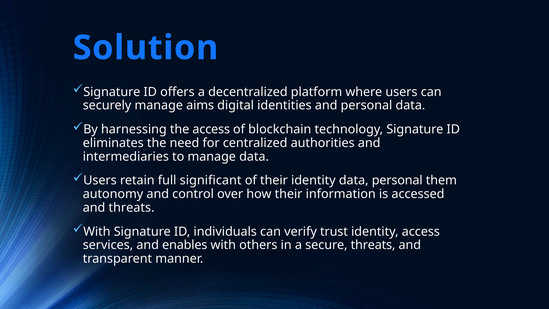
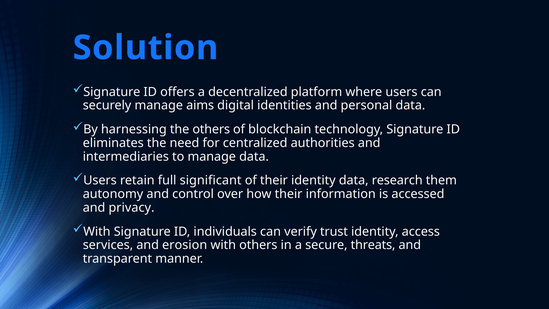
the access: access -> others
data personal: personal -> research
and threats: threats -> privacy
enables: enables -> erosion
